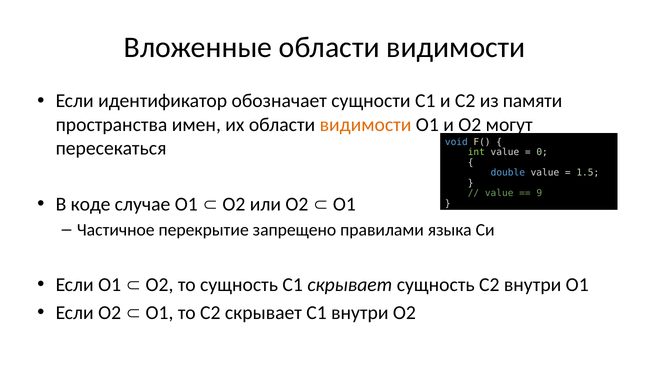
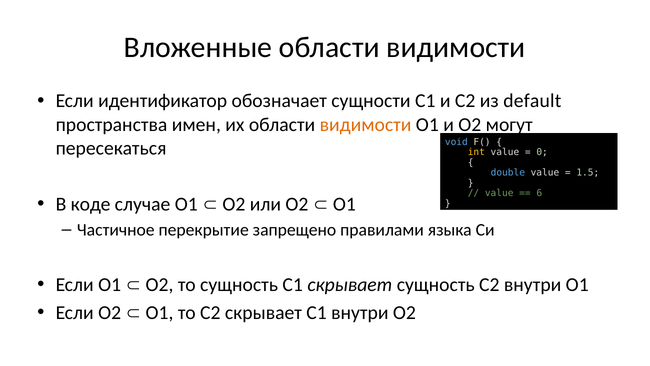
памяти: памяти -> default
int colour: light green -> yellow
9: 9 -> 6
